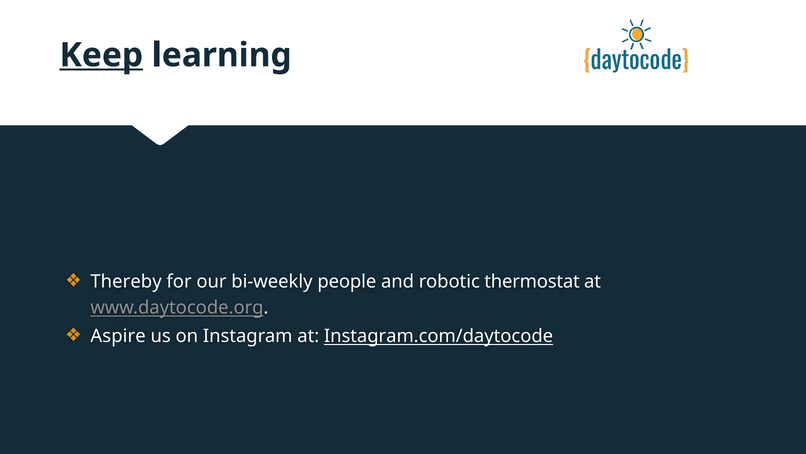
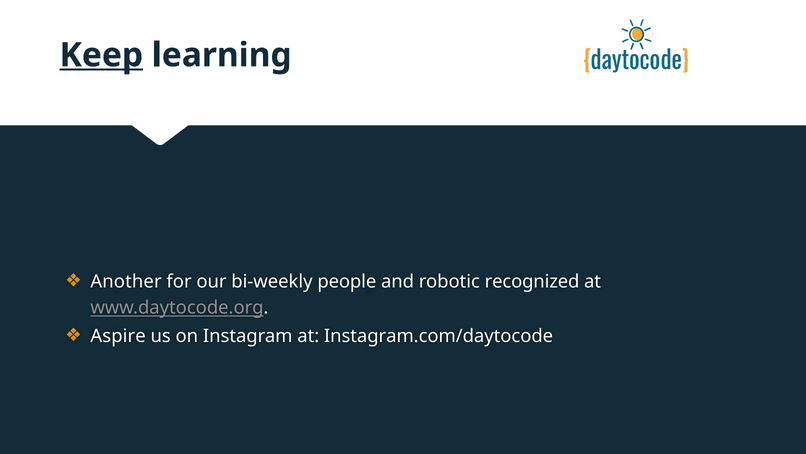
Thereby: Thereby -> Another
thermostat: thermostat -> recognized
Instagram.com/daytocode underline: present -> none
